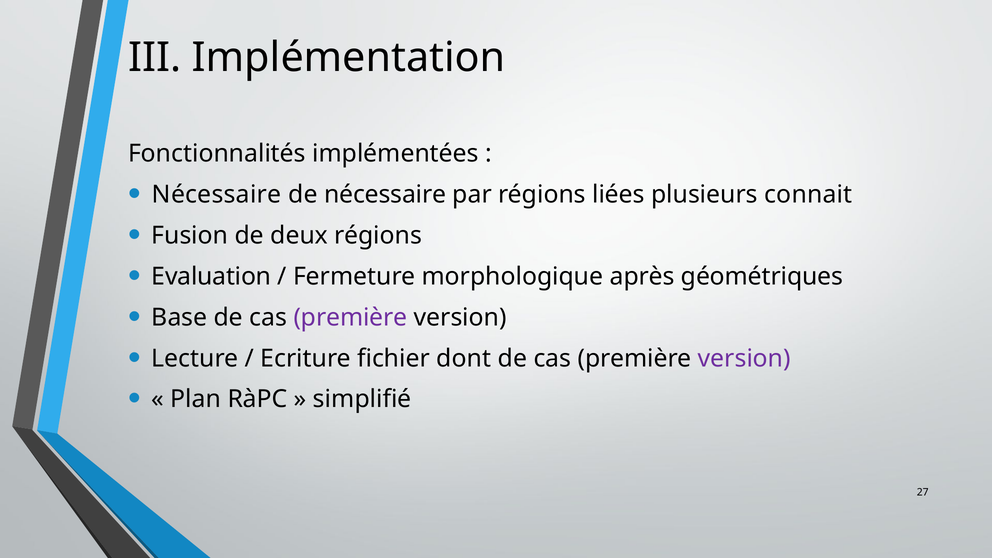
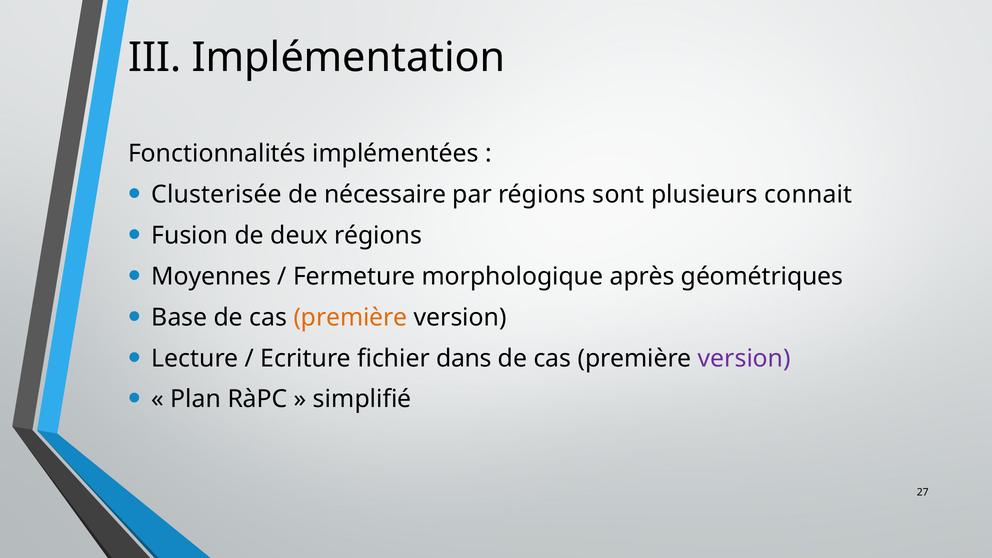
Nécessaire at (217, 195): Nécessaire -> Clusterisée
liées: liées -> sont
Evaluation: Evaluation -> Moyennes
première at (350, 317) colour: purple -> orange
dont: dont -> dans
